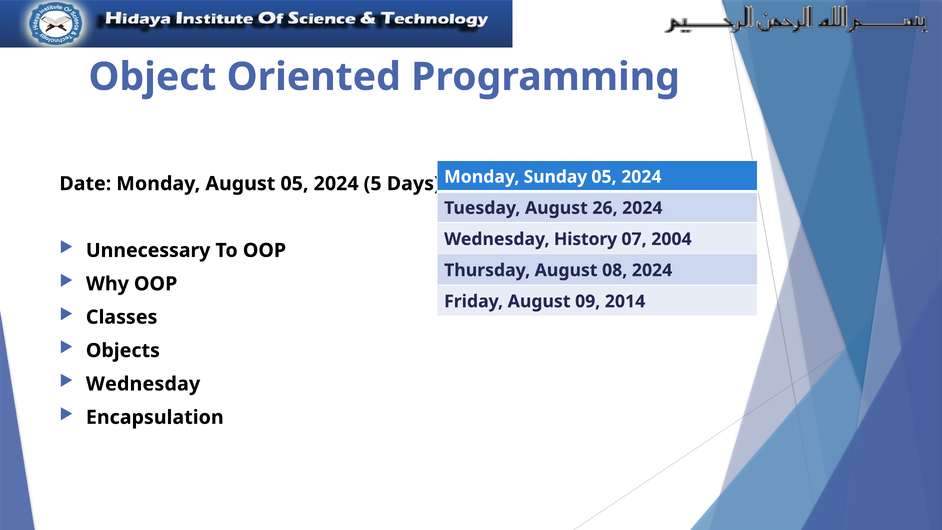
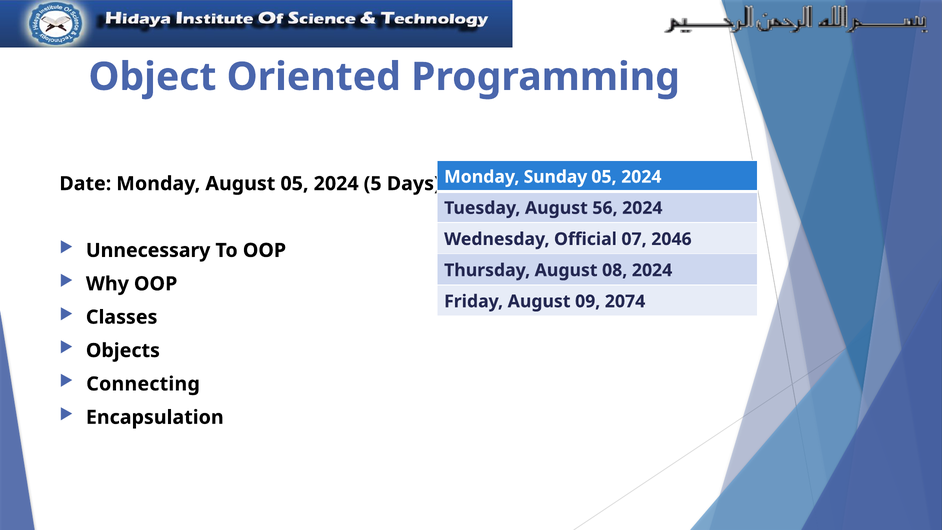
26: 26 -> 56
History: History -> Official
2004: 2004 -> 2046
2014: 2014 -> 2074
Wednesday at (143, 384): Wednesday -> Connecting
